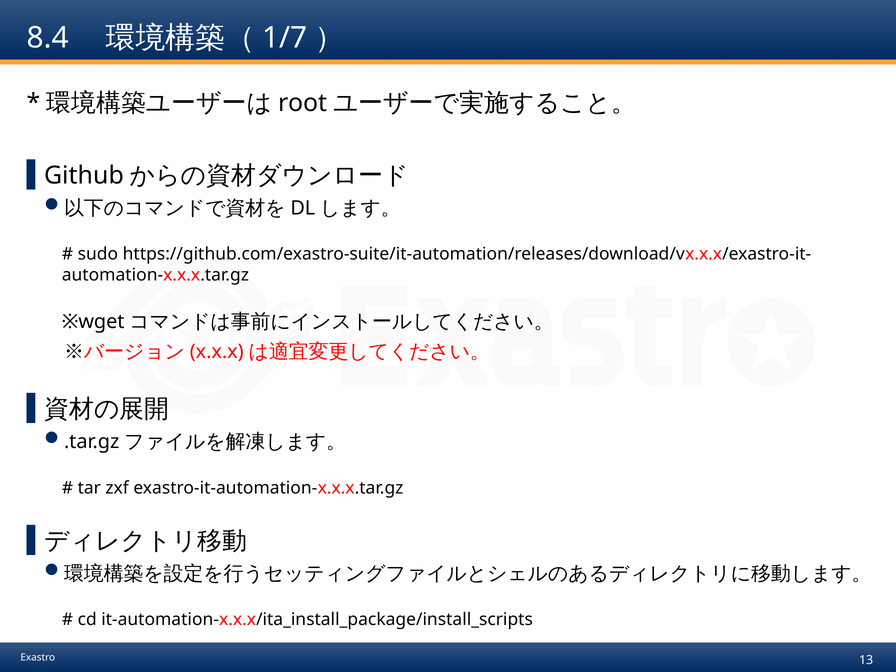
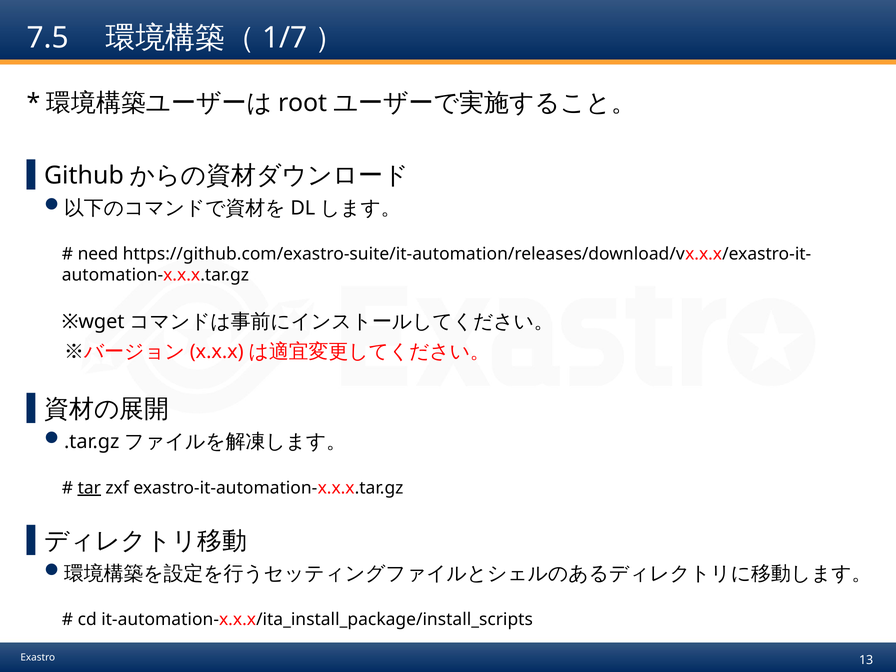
8.4: 8.4 -> 7.5
sudo: sudo -> need
tar underline: none -> present
